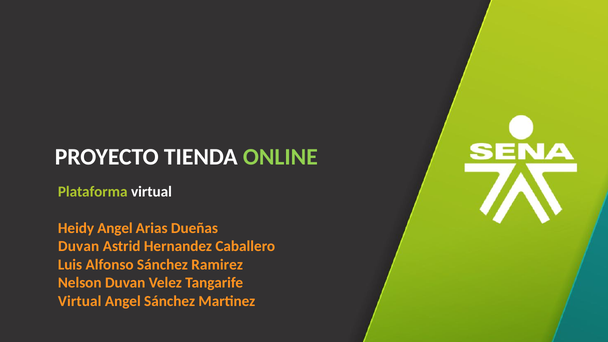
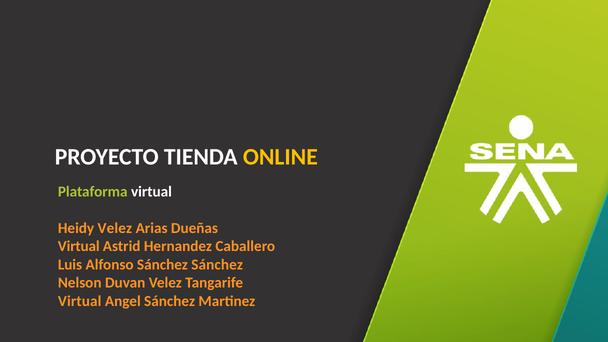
ONLINE colour: light green -> yellow
Heidy Angel: Angel -> Velez
Duvan at (79, 246): Duvan -> Virtual
Sánchez Ramirez: Ramirez -> Sánchez
